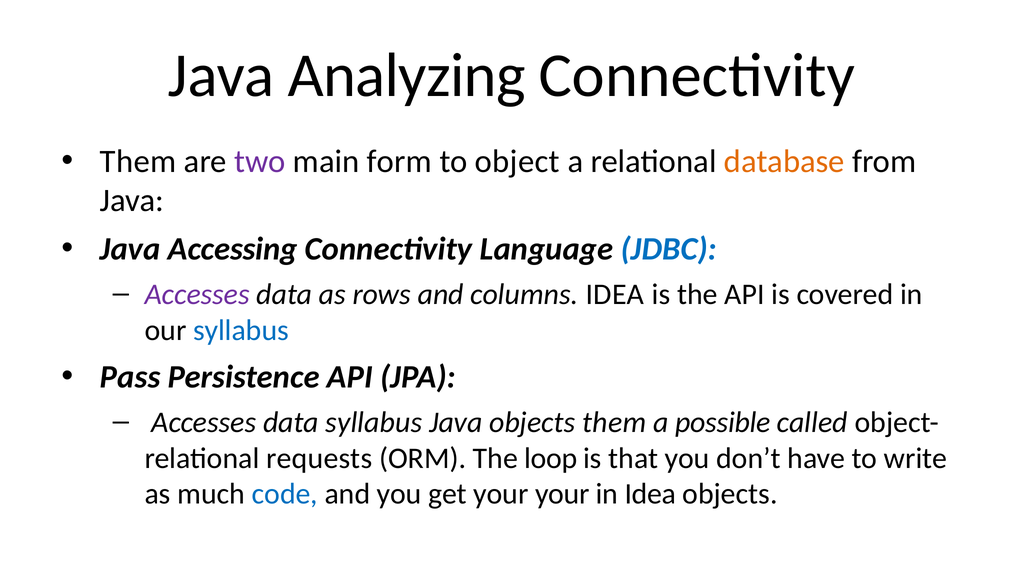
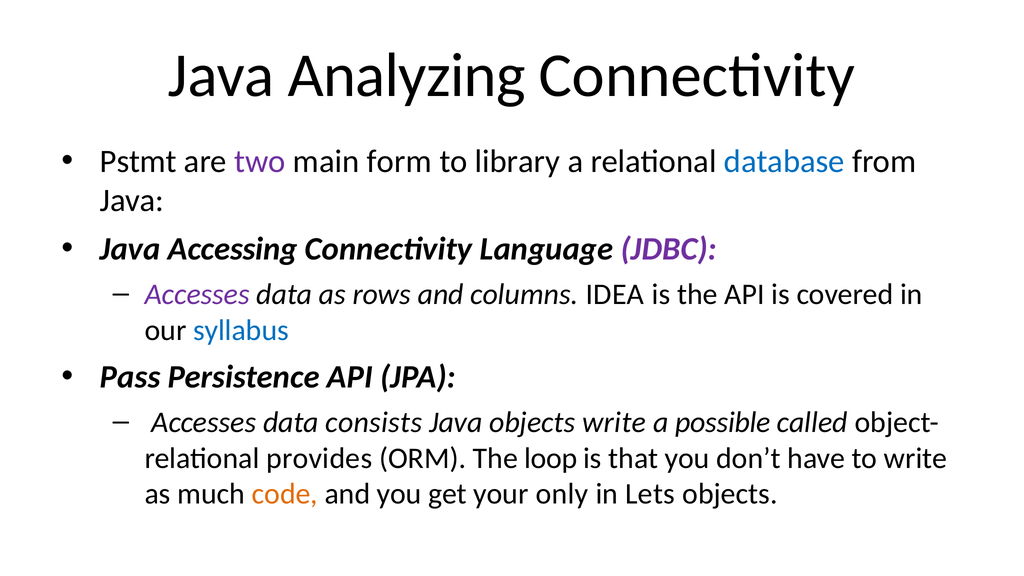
Them at (138, 161): Them -> Pstmt
object: object -> library
database colour: orange -> blue
JDBC colour: blue -> purple
data syllabus: syllabus -> consists
objects them: them -> write
requests: requests -> provides
code colour: blue -> orange
your your: your -> only
in Idea: Idea -> Lets
